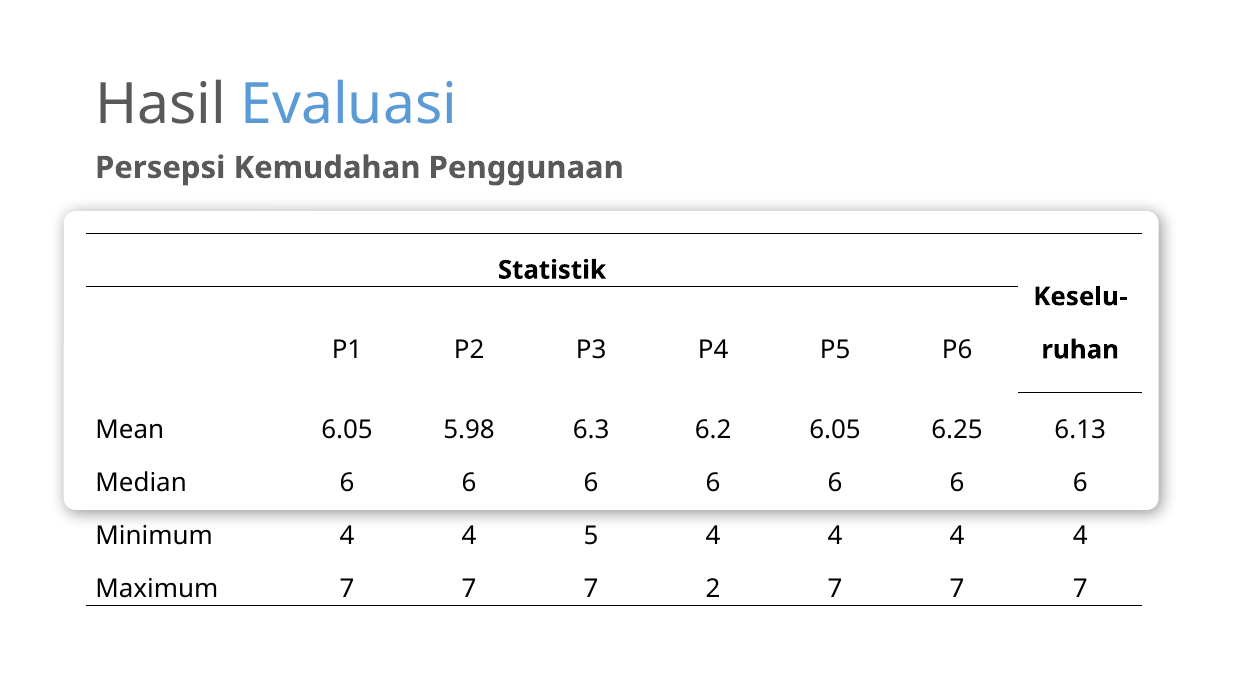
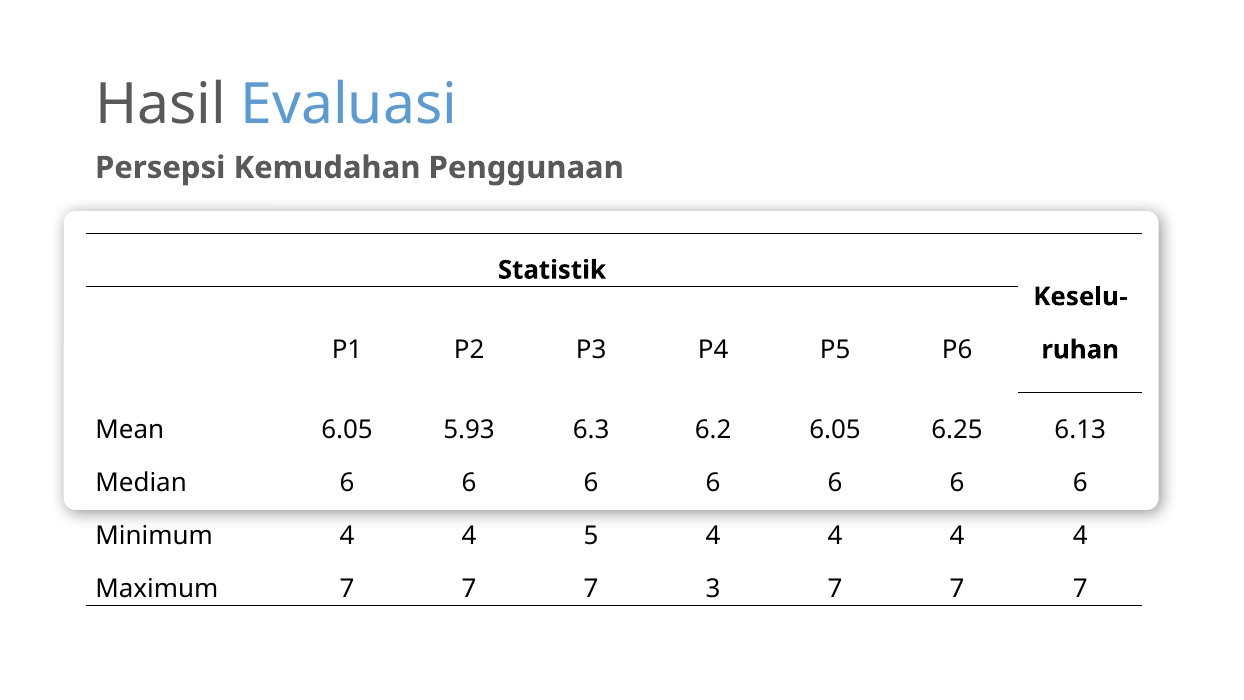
5.98: 5.98 -> 5.93
2: 2 -> 3
